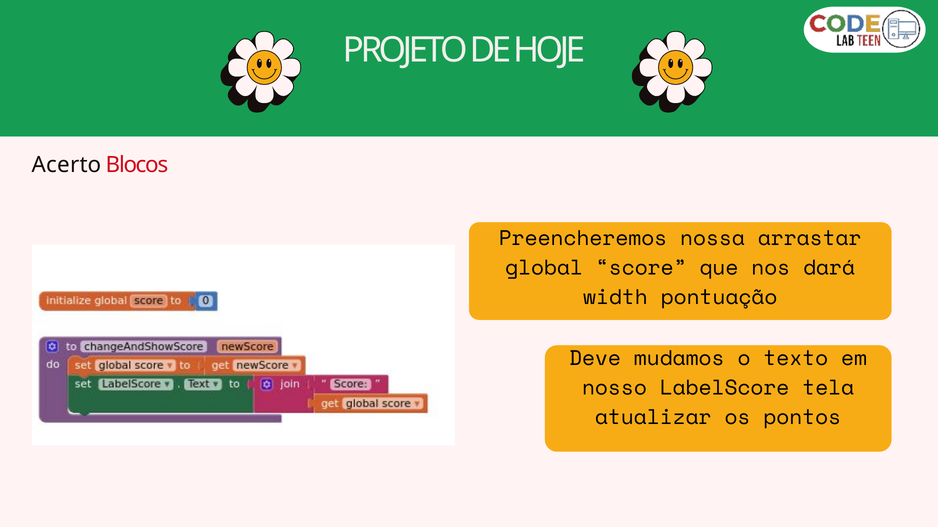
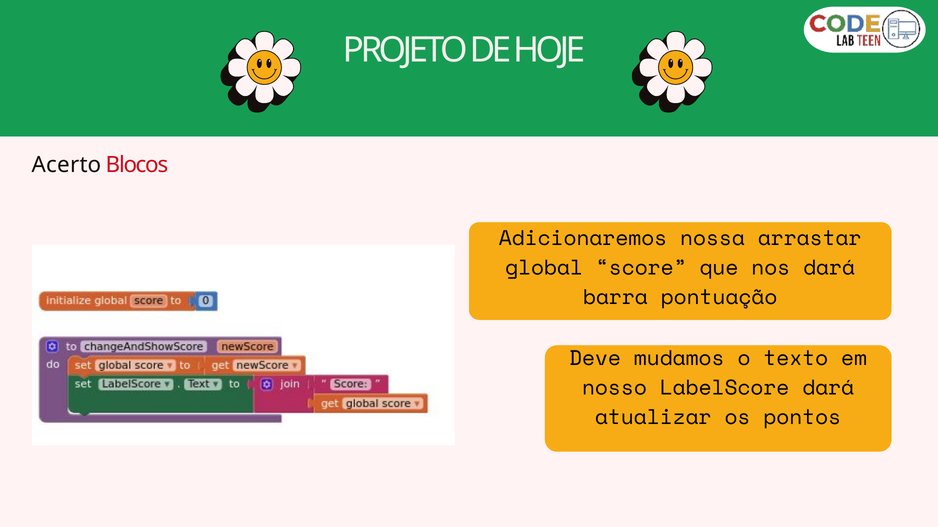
Preencheremos: Preencheremos -> Adicionaremos
width: width -> barra
LabelScore tela: tela -> dará
